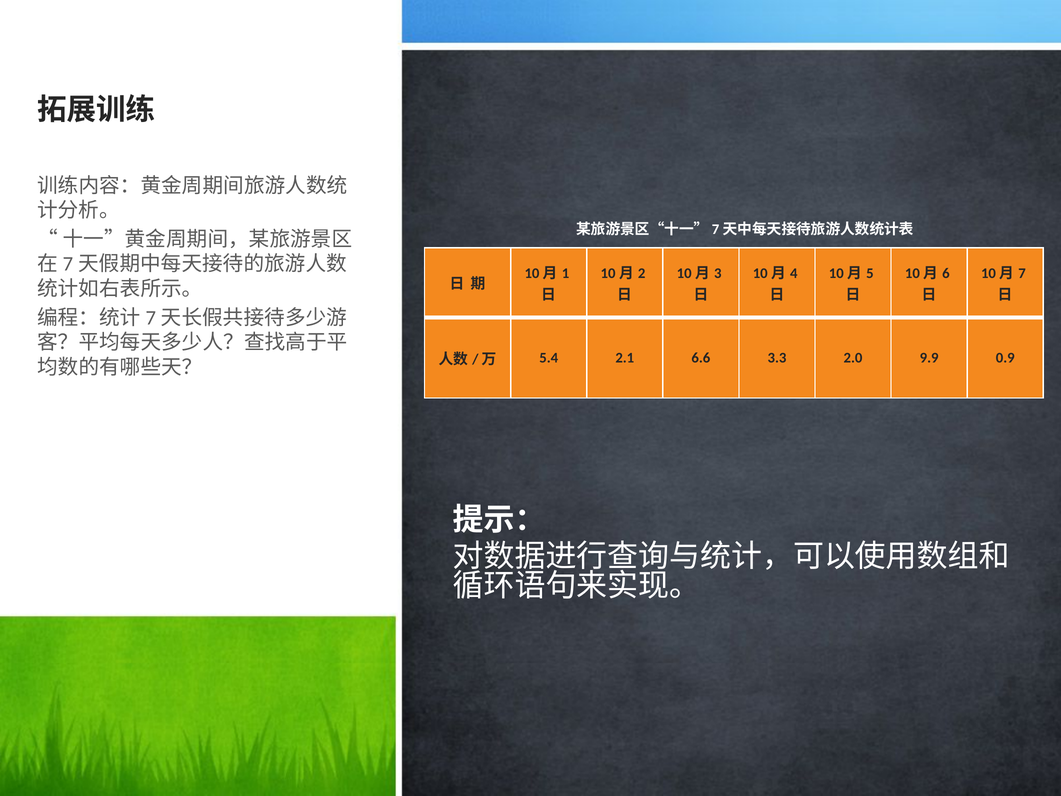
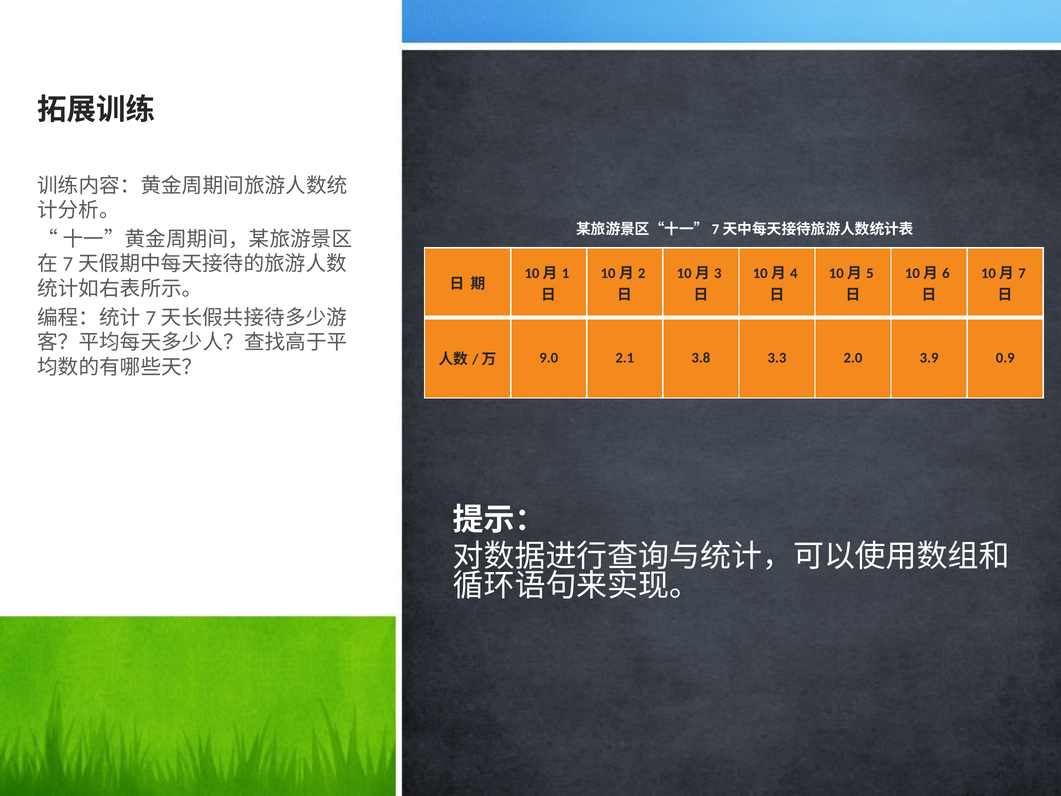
5.4: 5.4 -> 9.0
6.6: 6.6 -> 3.8
9.9: 9.9 -> 3.9
